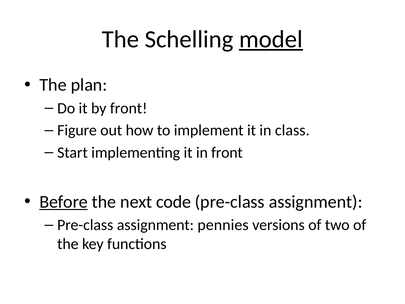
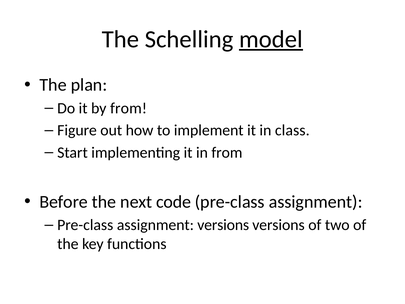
by front: front -> from
in front: front -> from
Before underline: present -> none
assignment pennies: pennies -> versions
